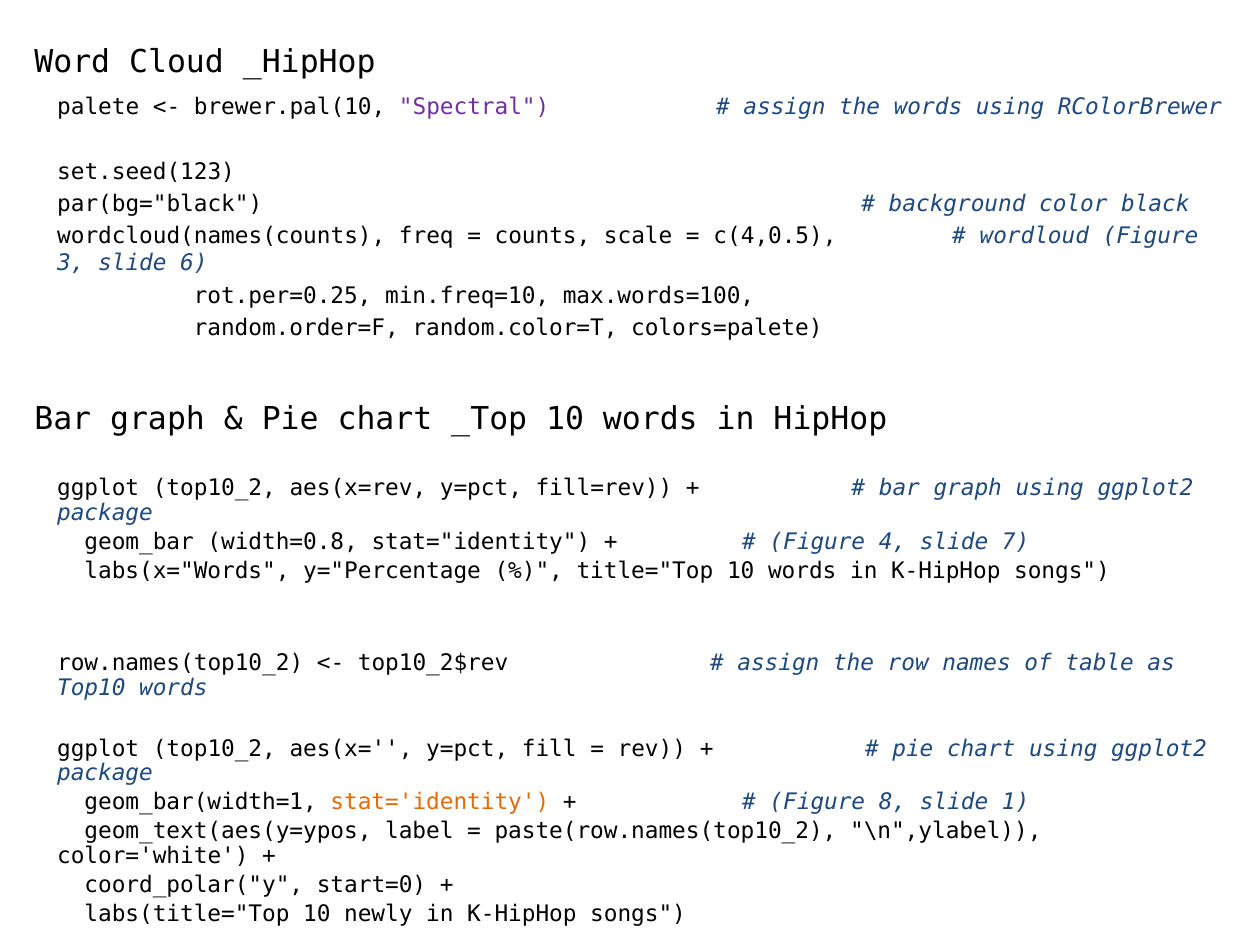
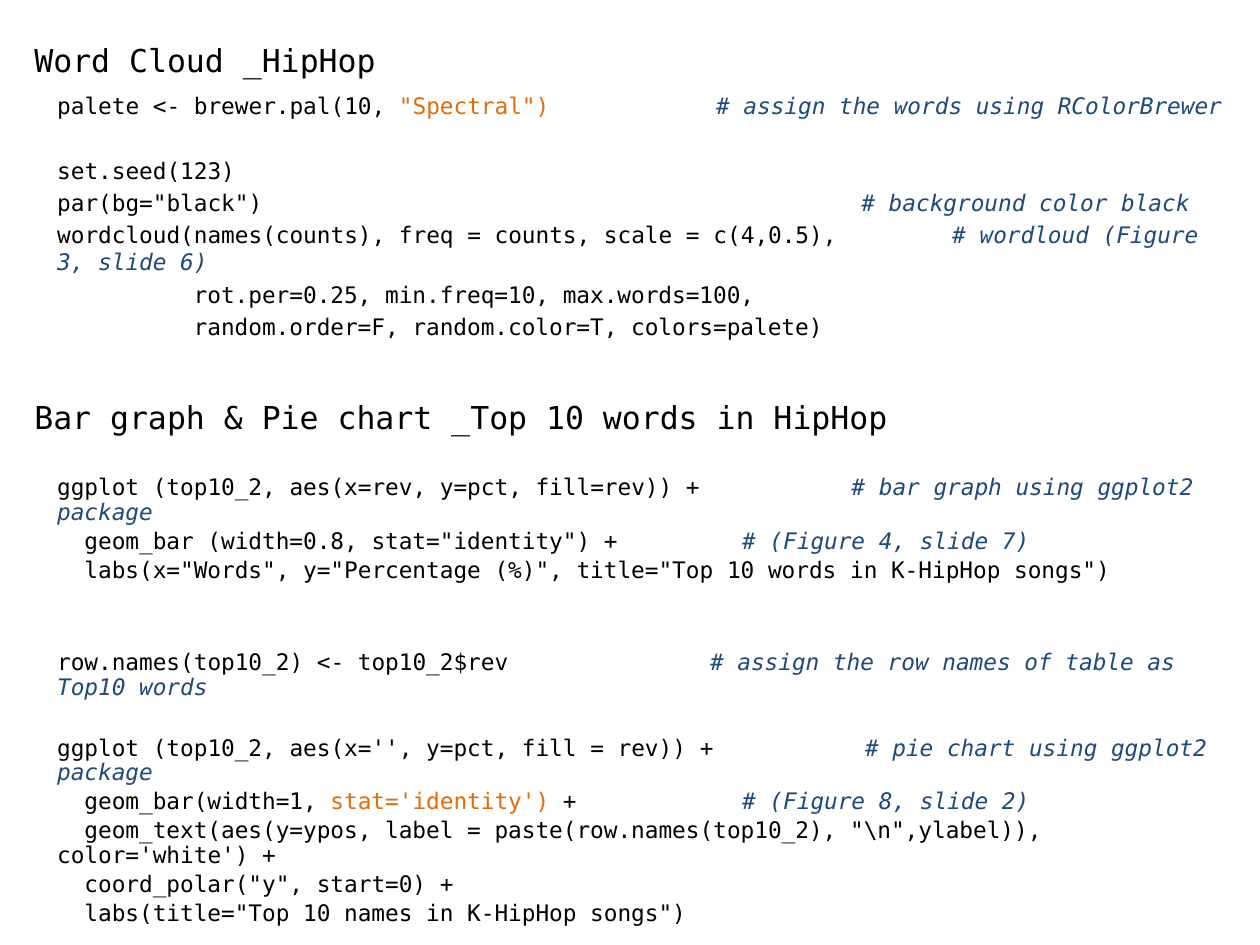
Spectral colour: purple -> orange
1: 1 -> 2
10 newly: newly -> names
